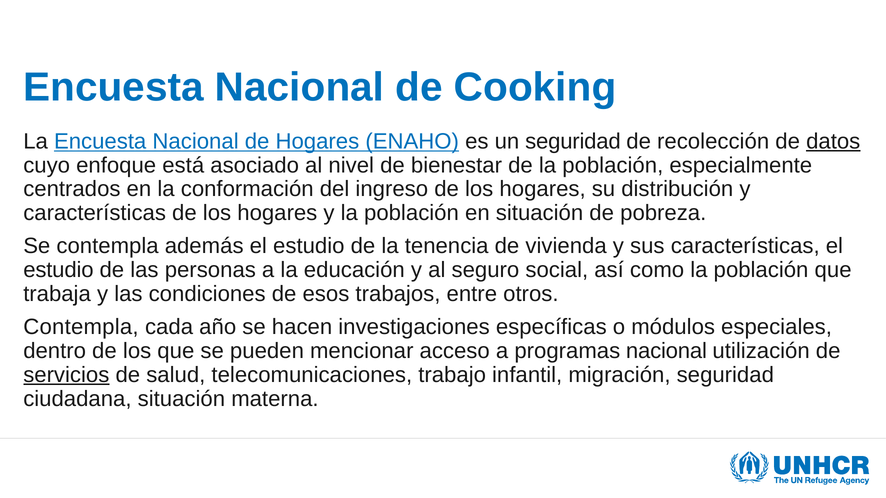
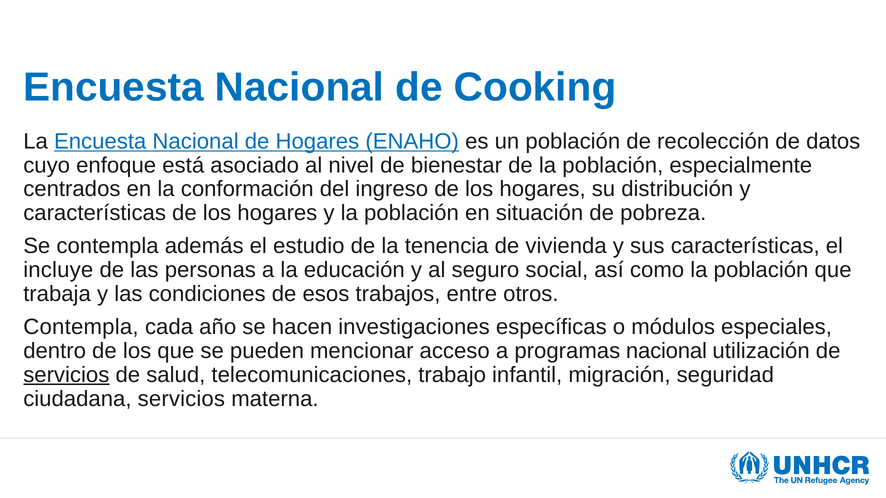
un seguridad: seguridad -> población
datos underline: present -> none
estudio at (58, 270): estudio -> incluye
ciudadana situación: situación -> servicios
